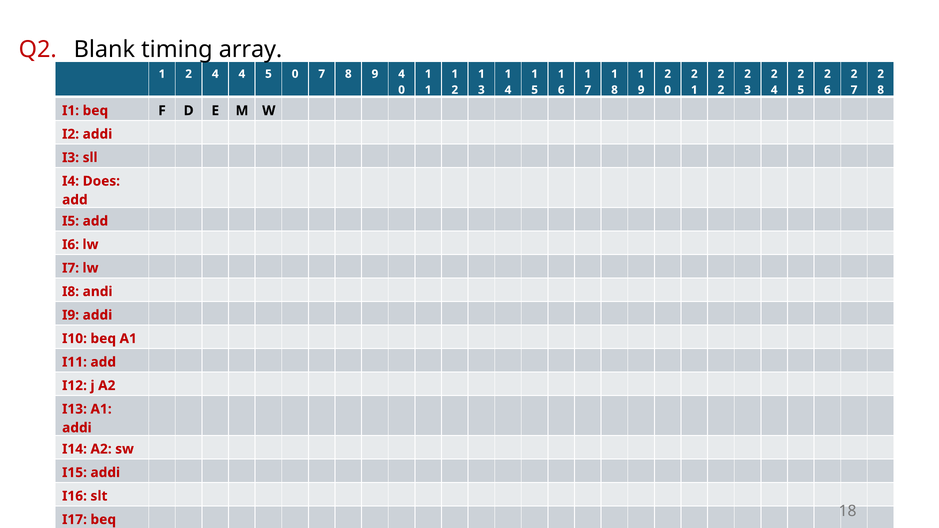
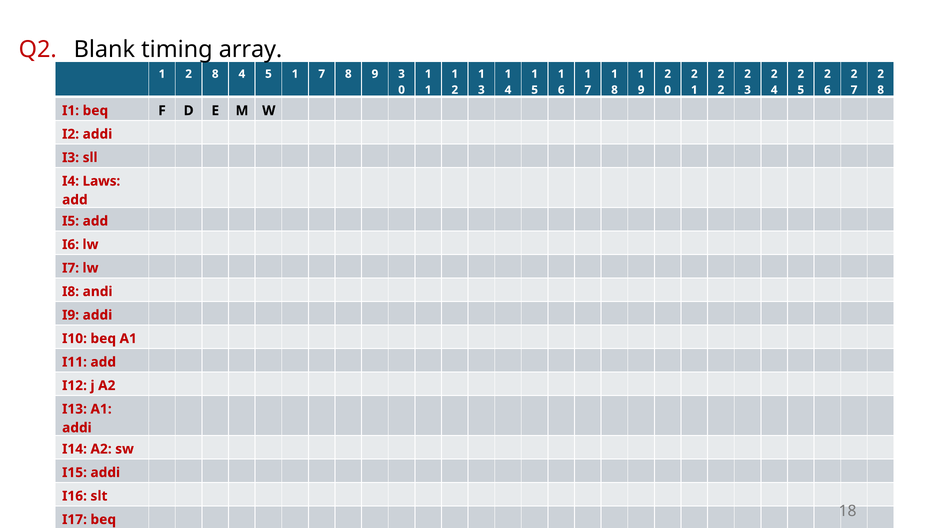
1 2 4: 4 -> 8
4 5 0: 0 -> 1
9 4: 4 -> 3
Does: Does -> Laws
